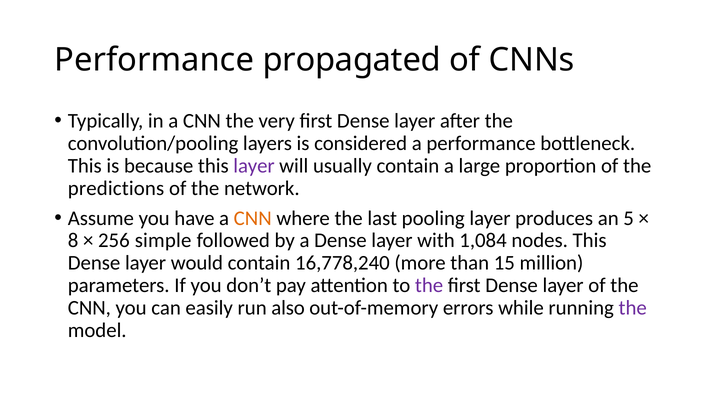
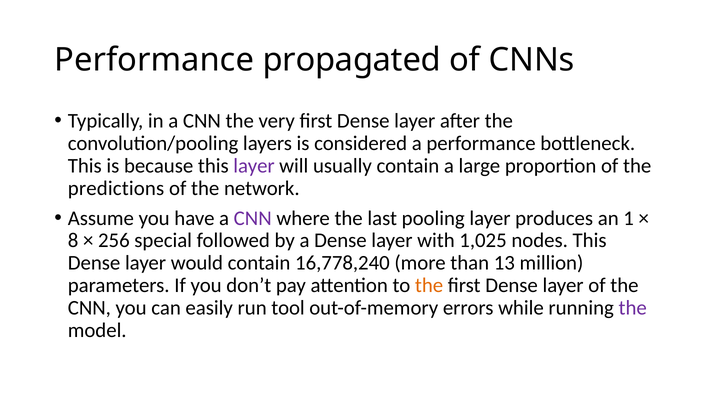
CNN at (253, 218) colour: orange -> purple
5: 5 -> 1
simple: simple -> special
1,084: 1,084 -> 1,025
15: 15 -> 13
the at (429, 285) colour: purple -> orange
also: also -> tool
